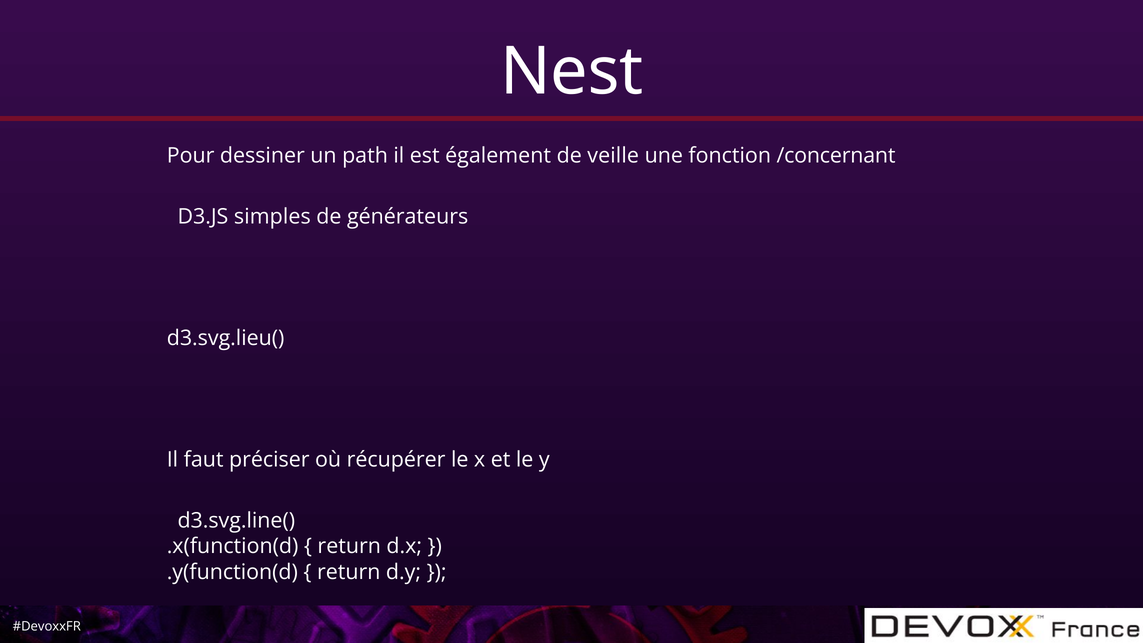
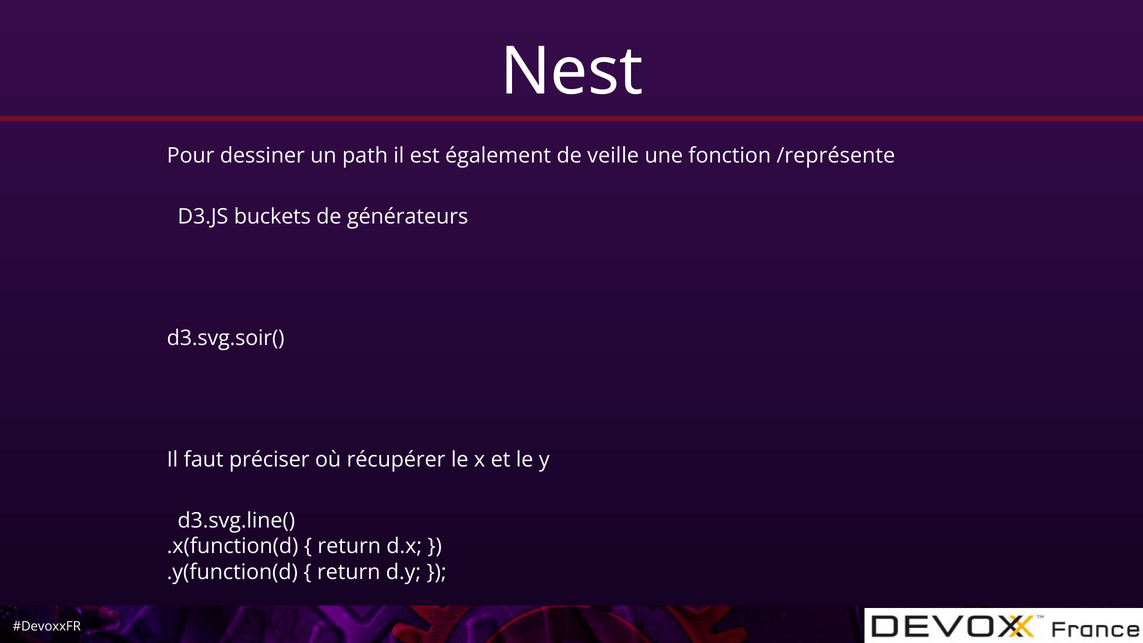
/concernant: /concernant -> /représente
simples: simples -> buckets
d3.svg.lieu(: d3.svg.lieu( -> d3.svg.soir(
